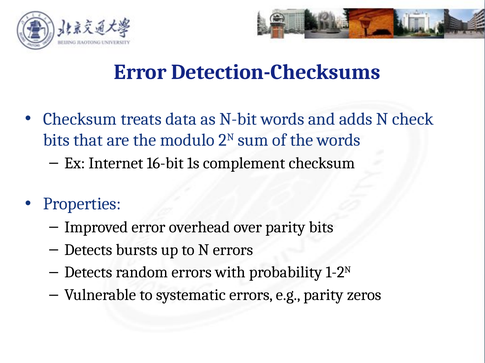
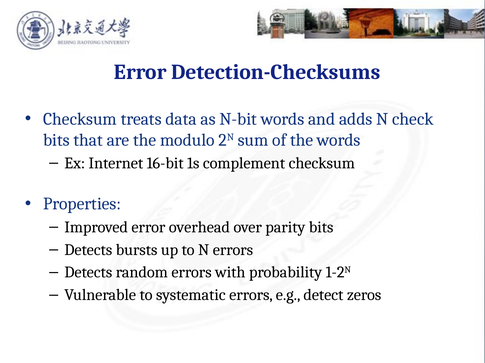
e.g parity: parity -> detect
